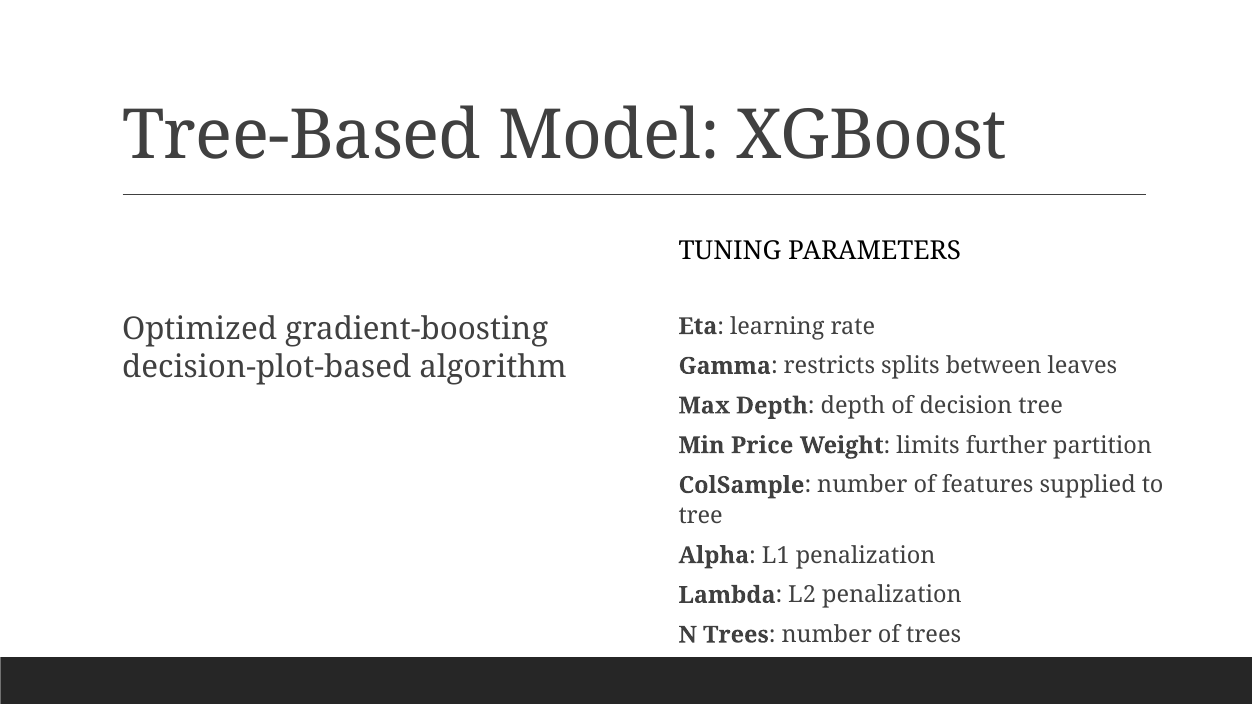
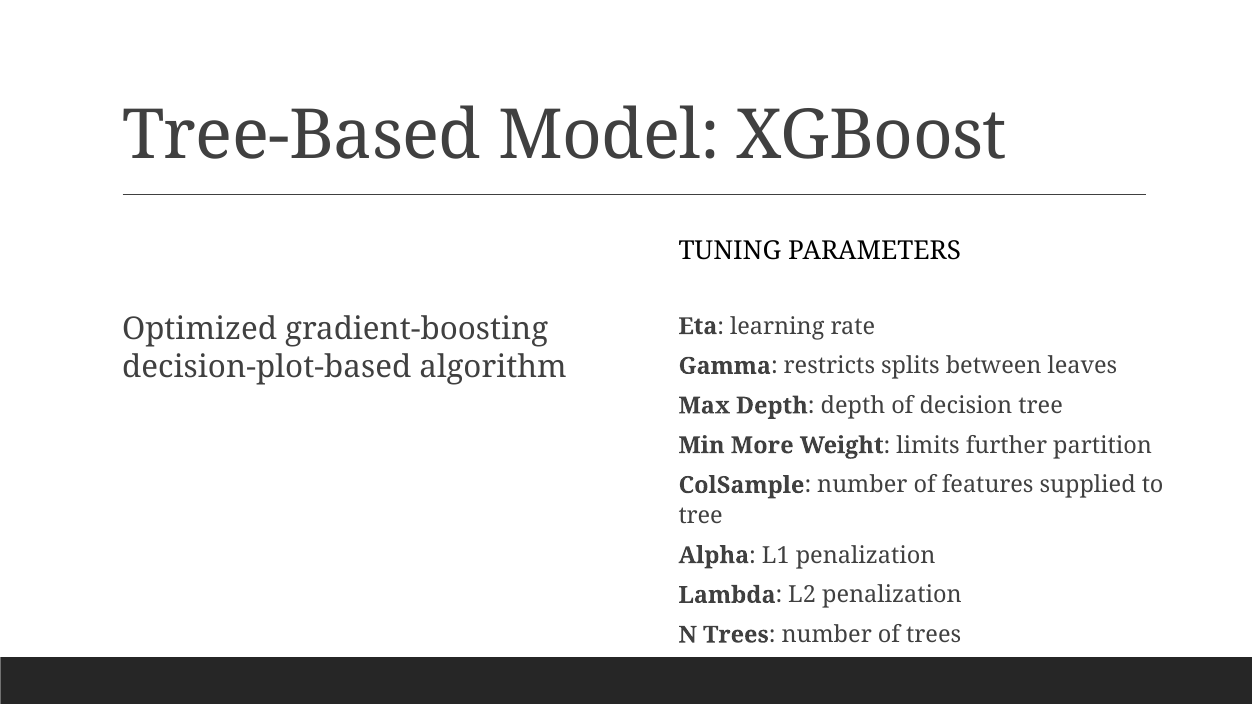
Price: Price -> More
